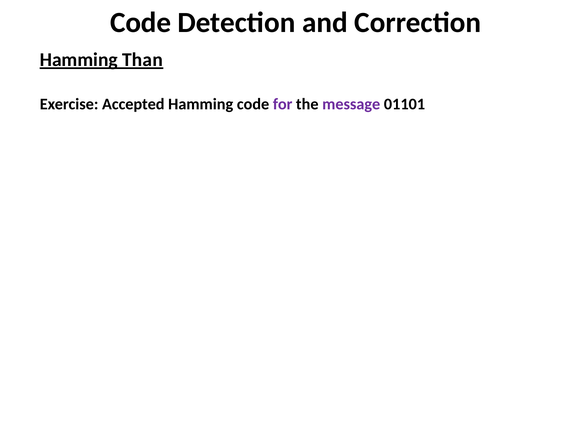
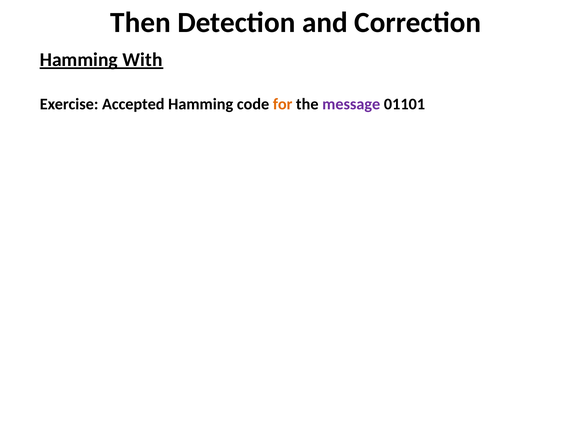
Code at (141, 22): Code -> Then
Than: Than -> With
for colour: purple -> orange
